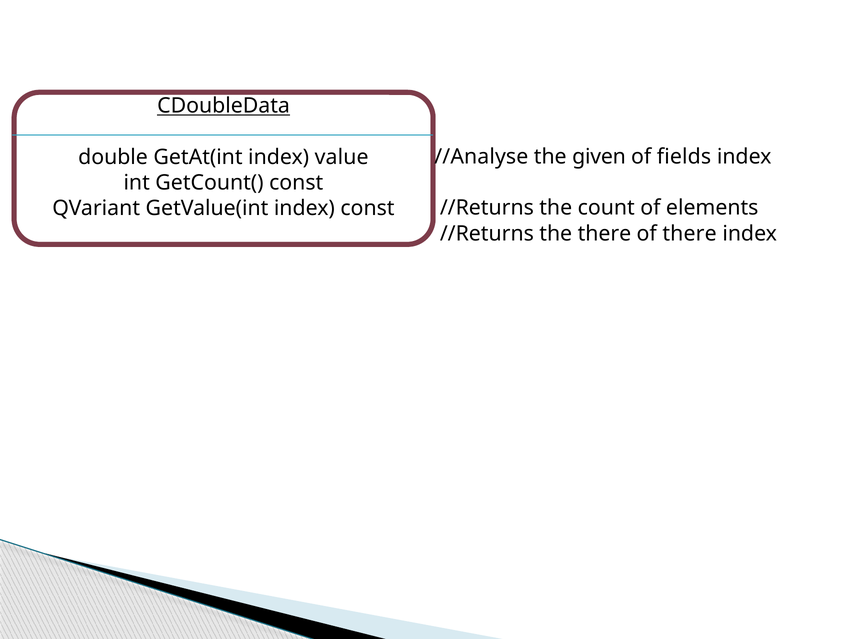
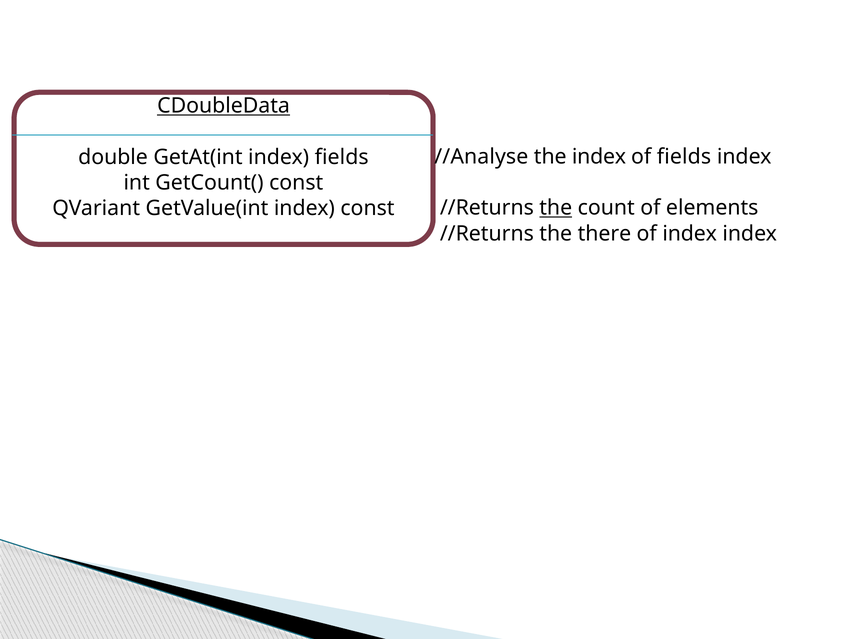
the given: given -> index
index value: value -> fields
the at (556, 208) underline: none -> present
of there: there -> index
